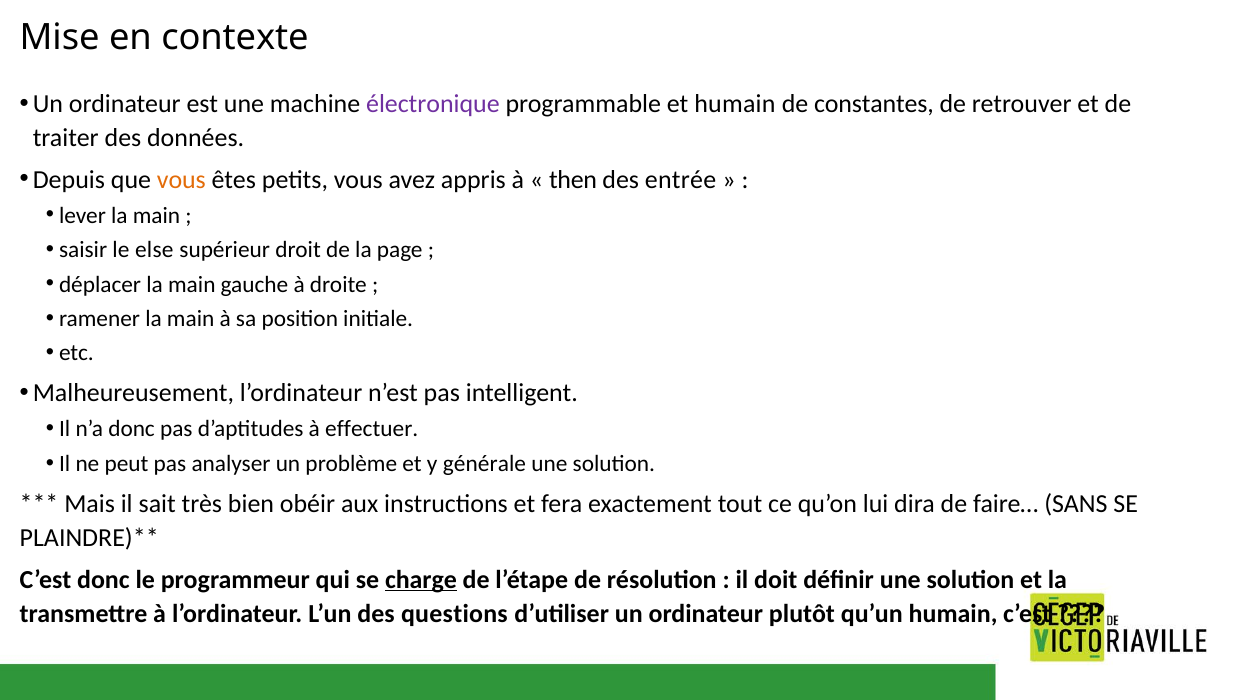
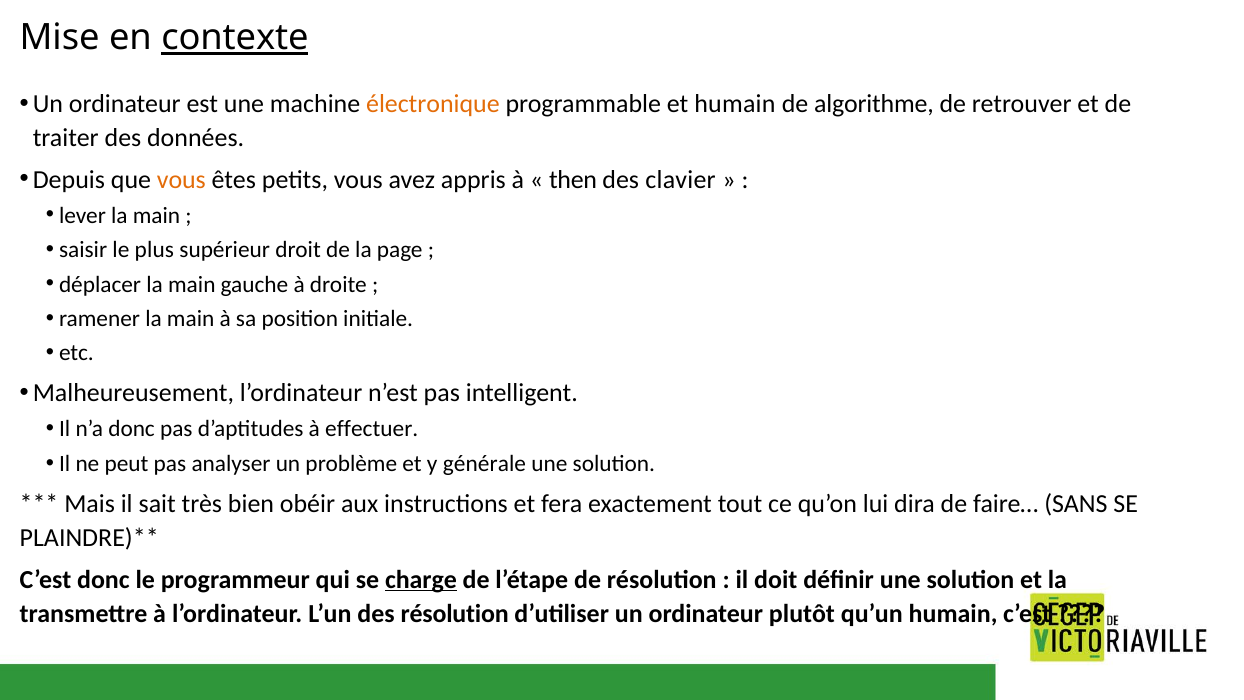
contexte underline: none -> present
électronique colour: purple -> orange
constantes: constantes -> algorithme
entrée: entrée -> clavier
else: else -> plus
des questions: questions -> résolution
